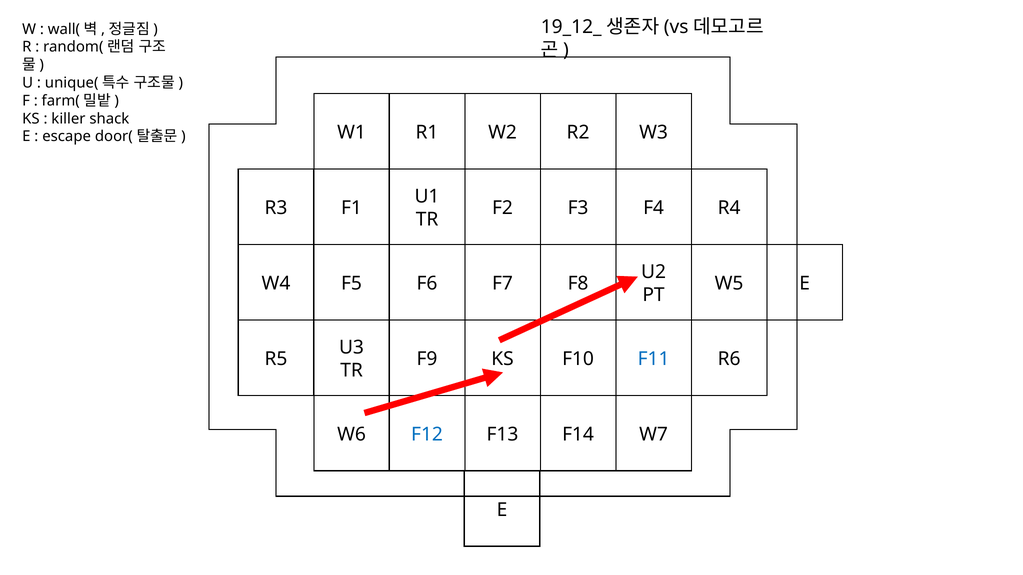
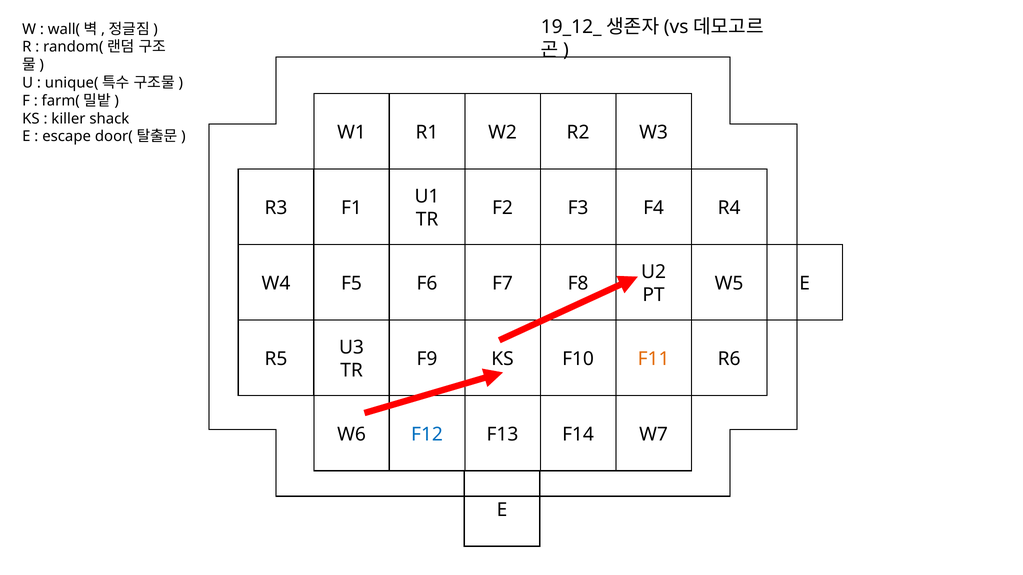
F11 colour: blue -> orange
